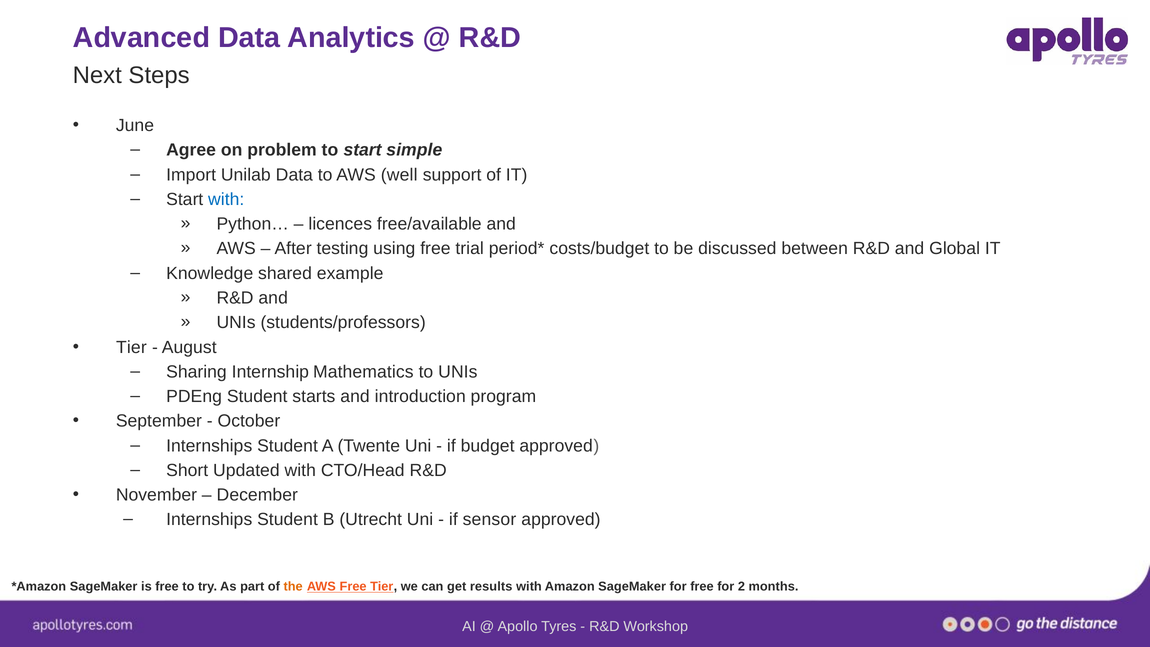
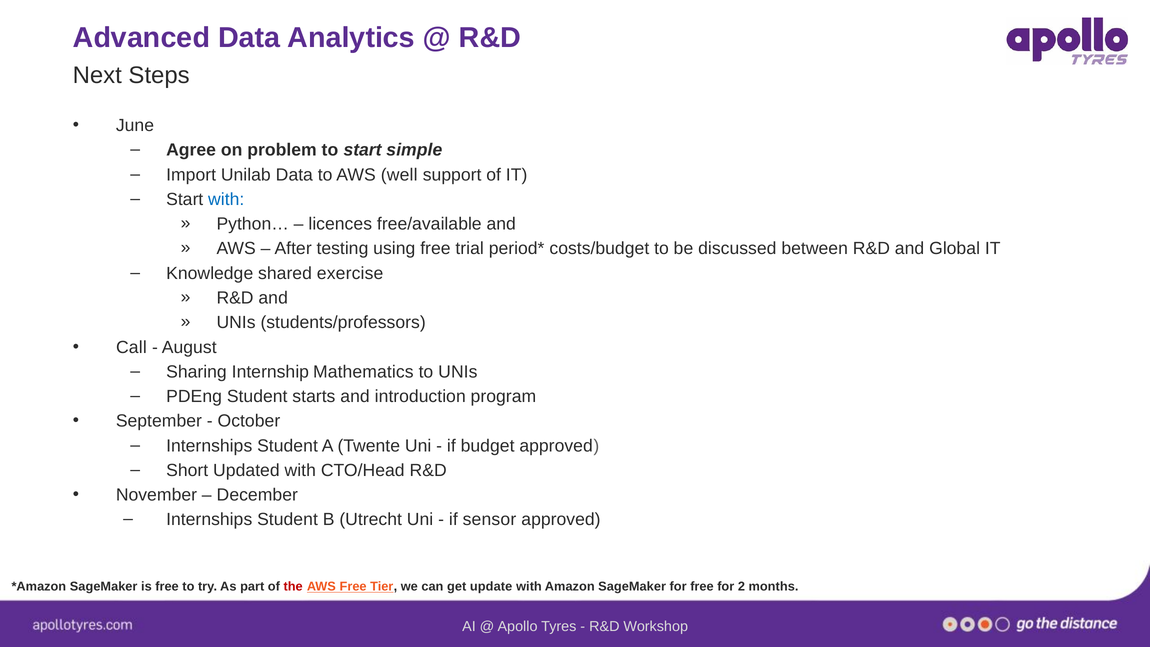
example: example -> exercise
Tier at (131, 347): Tier -> Call
the colour: orange -> red
results: results -> update
